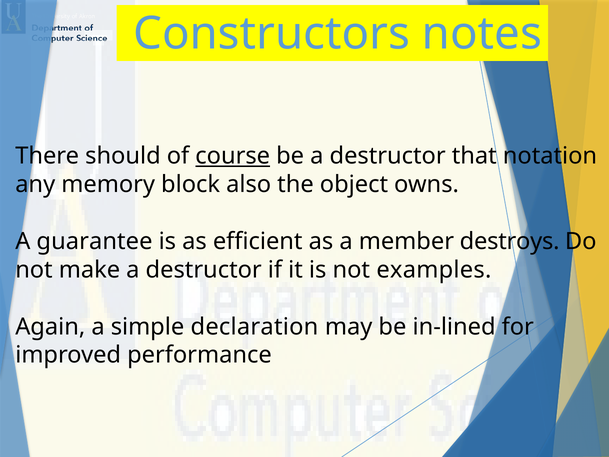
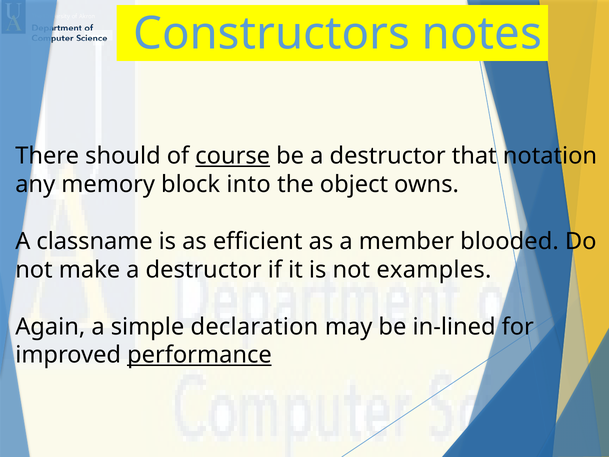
also: also -> into
guarantee: guarantee -> classname
destroys: destroys -> blooded
performance underline: none -> present
